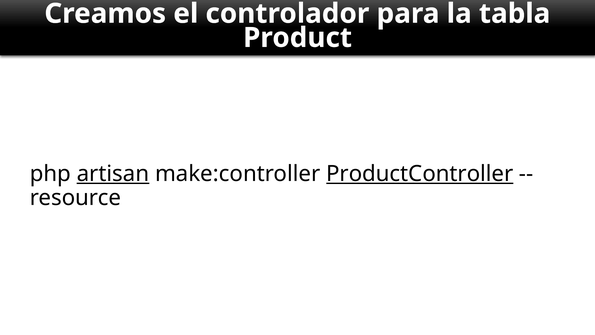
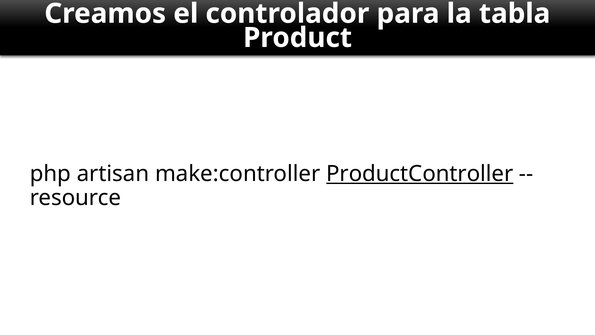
artisan underline: present -> none
